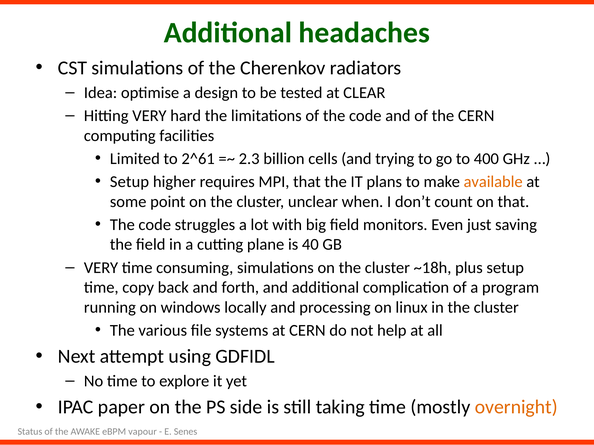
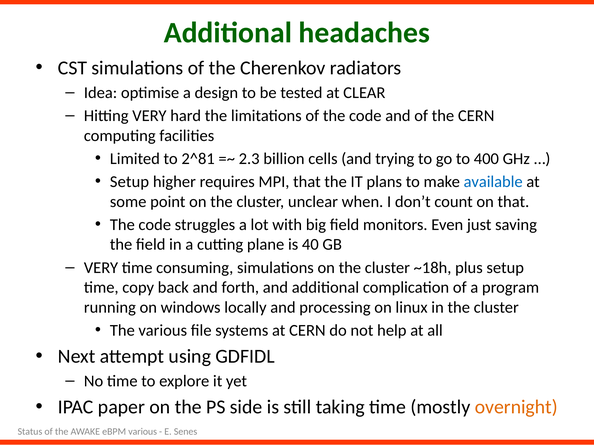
2^61: 2^61 -> 2^81
available colour: orange -> blue
eBPM vapour: vapour -> various
